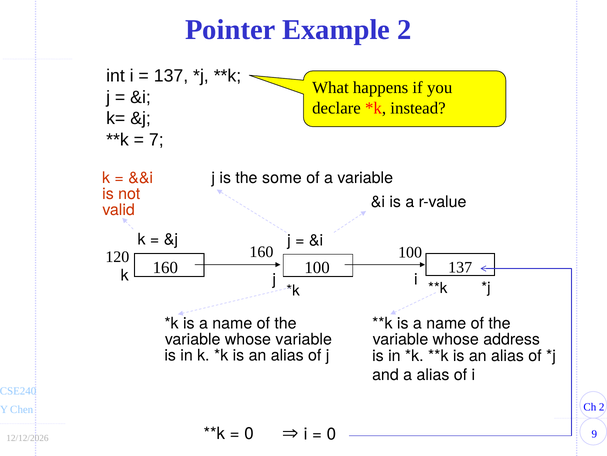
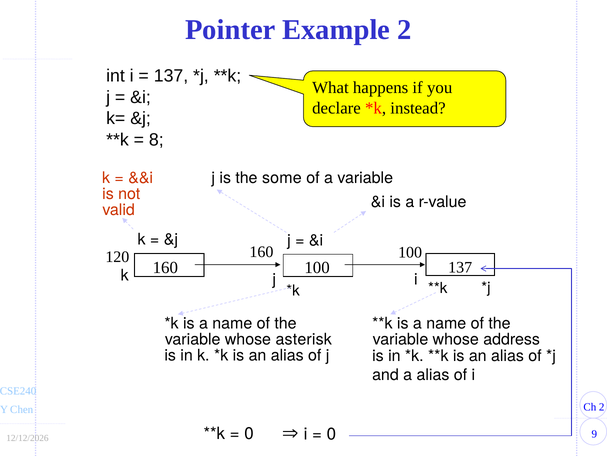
7: 7 -> 8
whose variable: variable -> asterisk
